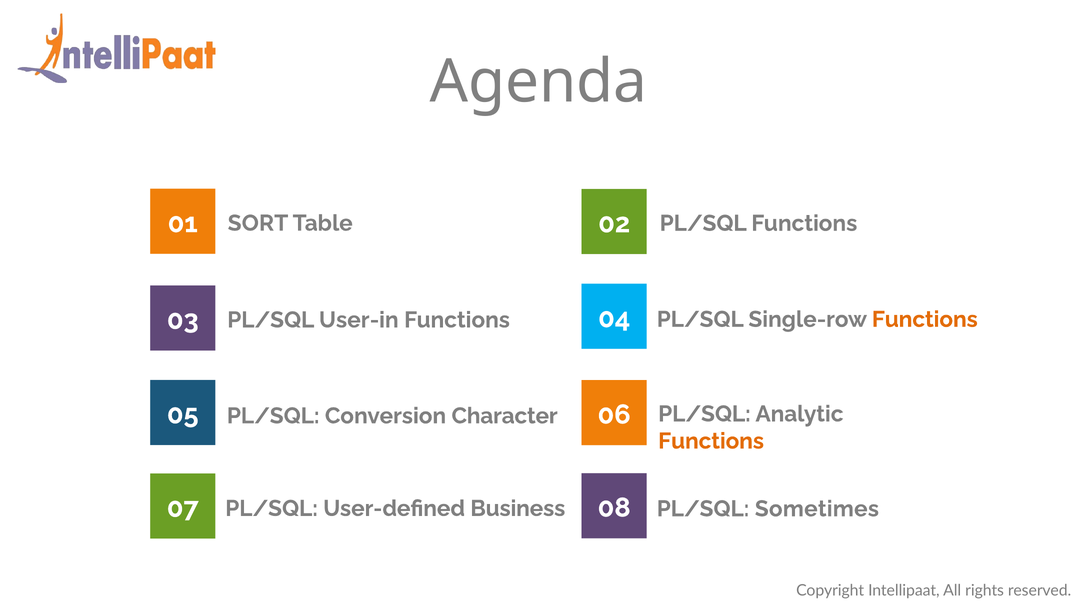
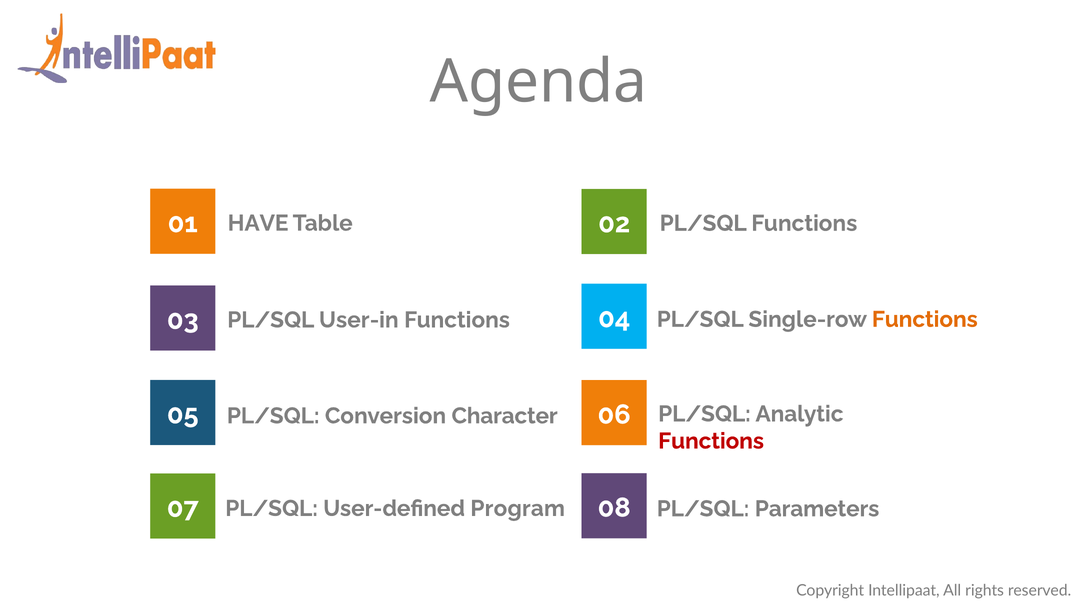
SORT: SORT -> HAVE
Functions at (711, 441) colour: orange -> red
Business: Business -> Program
Sometimes: Sometimes -> Parameters
